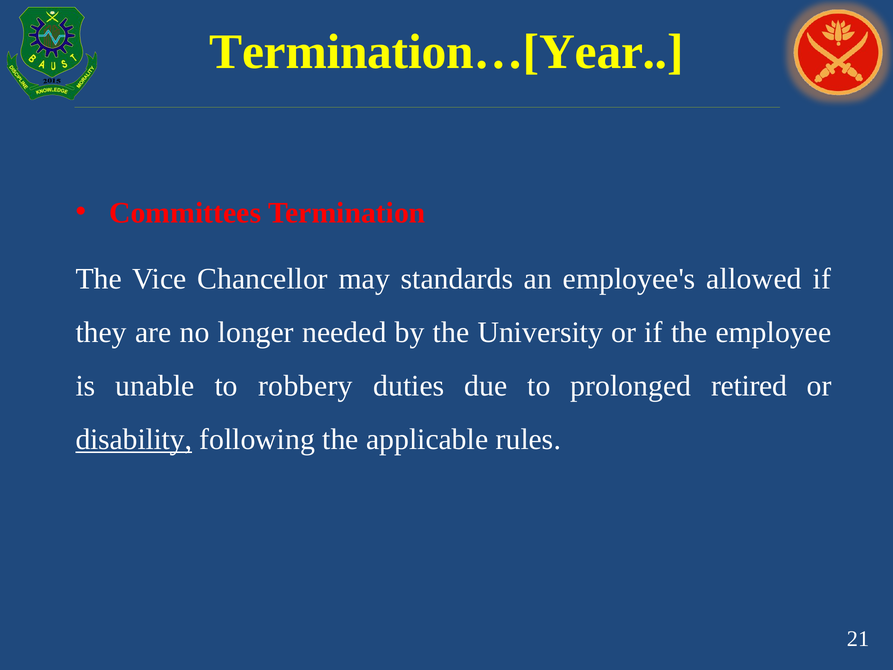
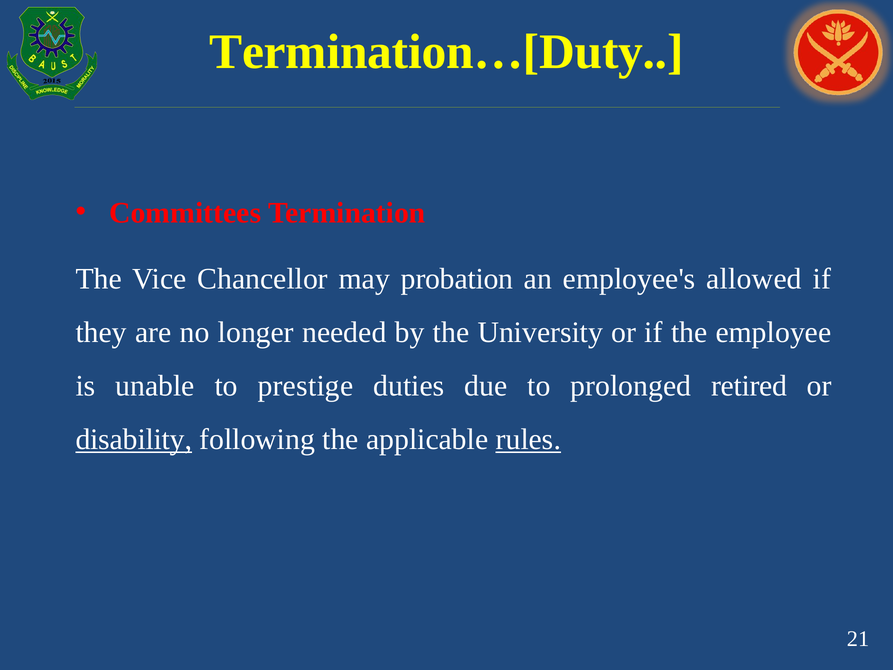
Termination…[Year: Termination…[Year -> Termination…[Duty
standards: standards -> probation
robbery: robbery -> prestige
rules underline: none -> present
